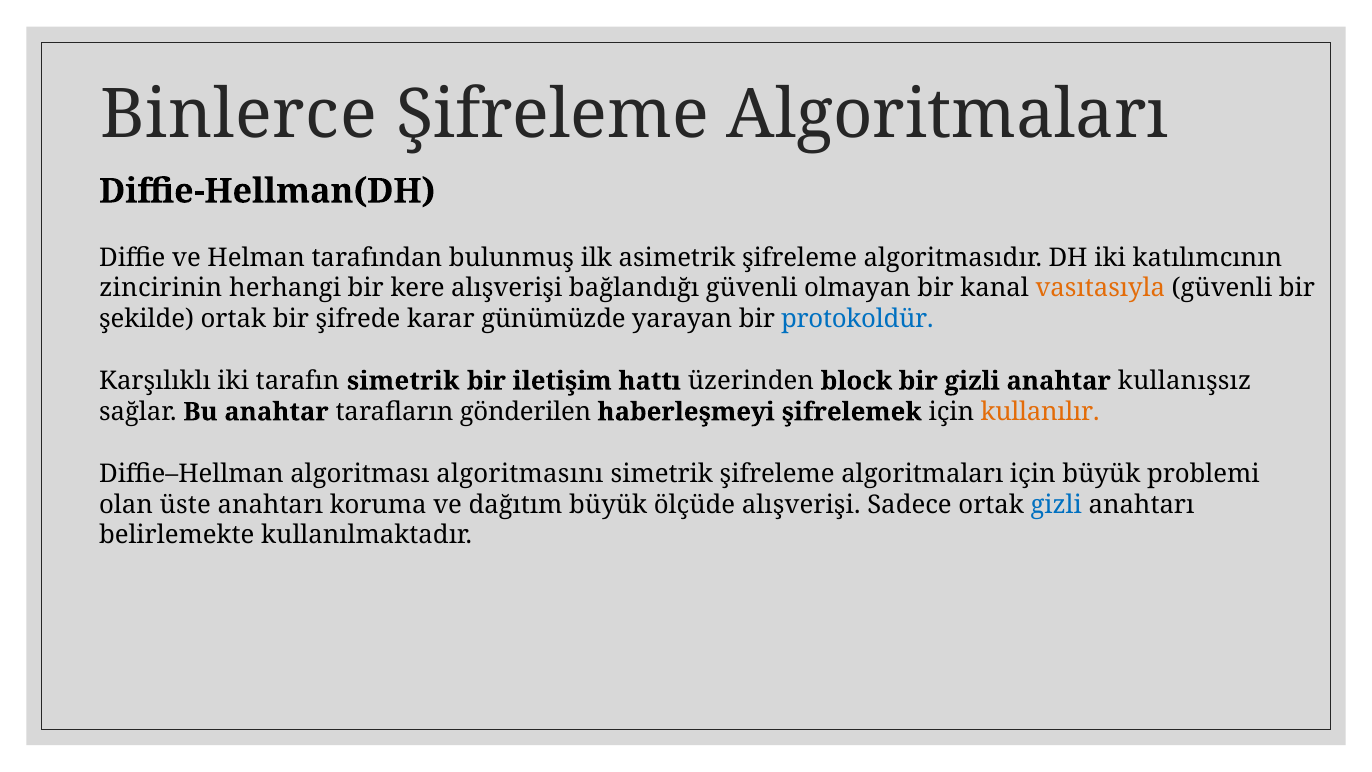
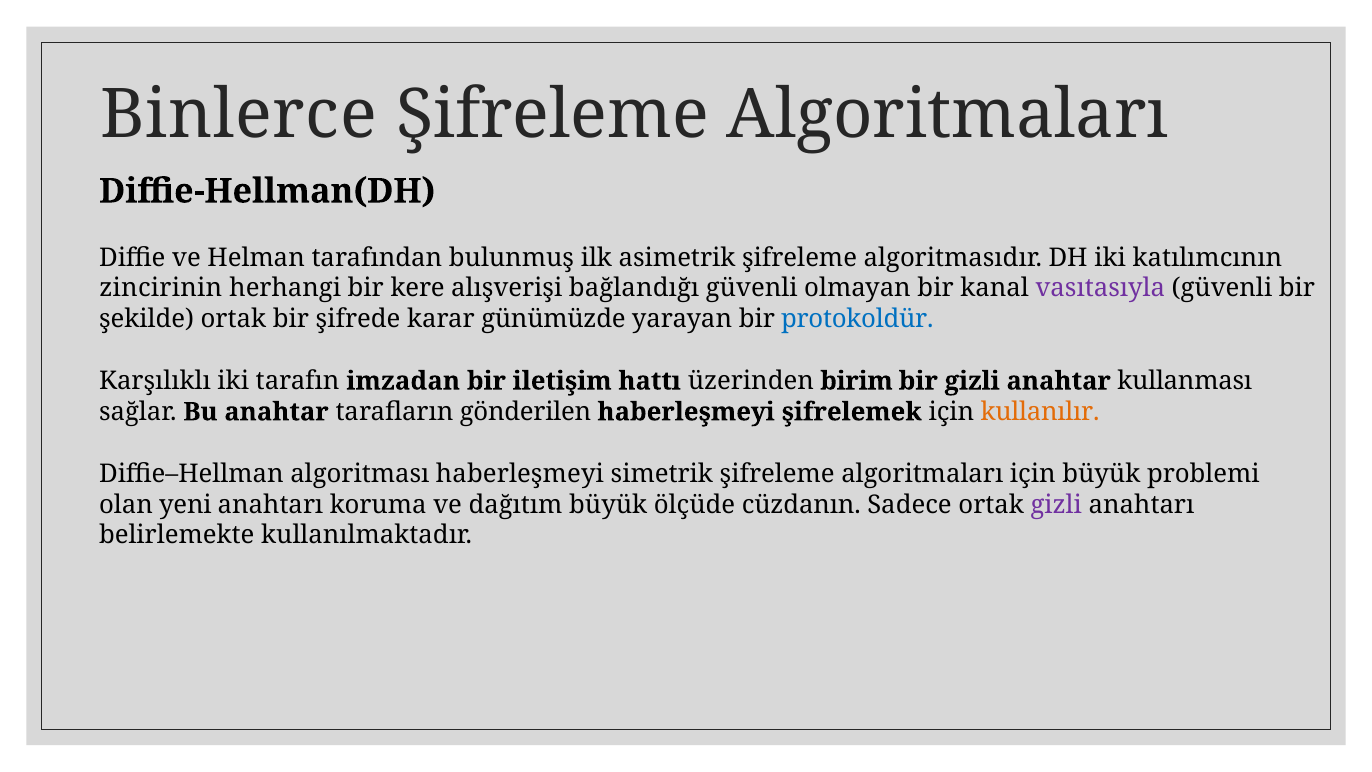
vasıtasıyla colour: orange -> purple
tarafın simetrik: simetrik -> imzadan
block: block -> birim
kullanışsız: kullanışsız -> kullanması
algoritması algoritmasını: algoritmasını -> haberleşmeyi
üste: üste -> yeni
ölçüde alışverişi: alışverişi -> cüzdanın
gizli at (1056, 504) colour: blue -> purple
